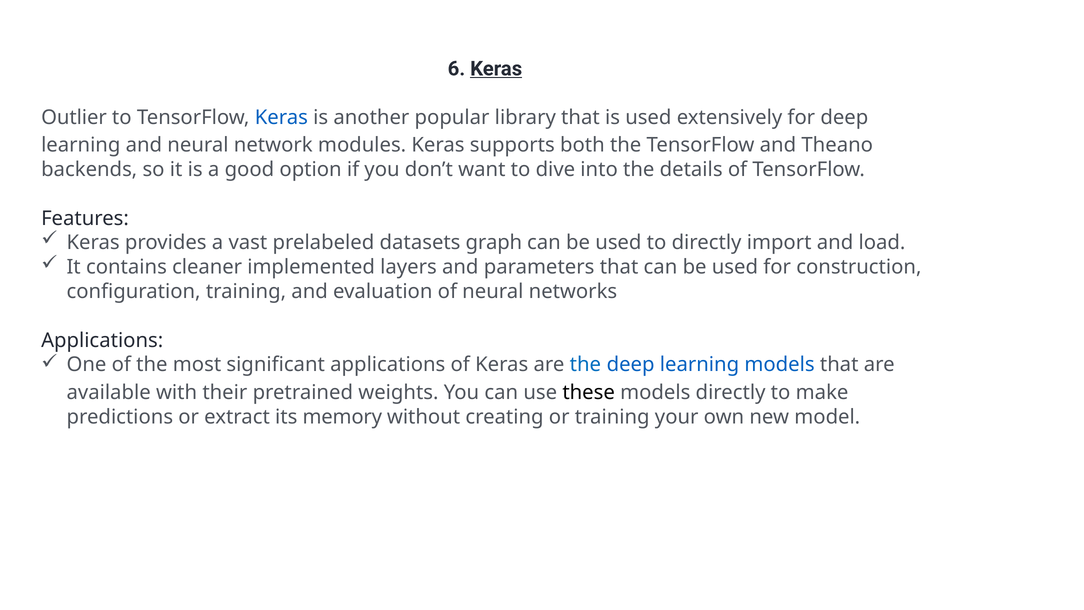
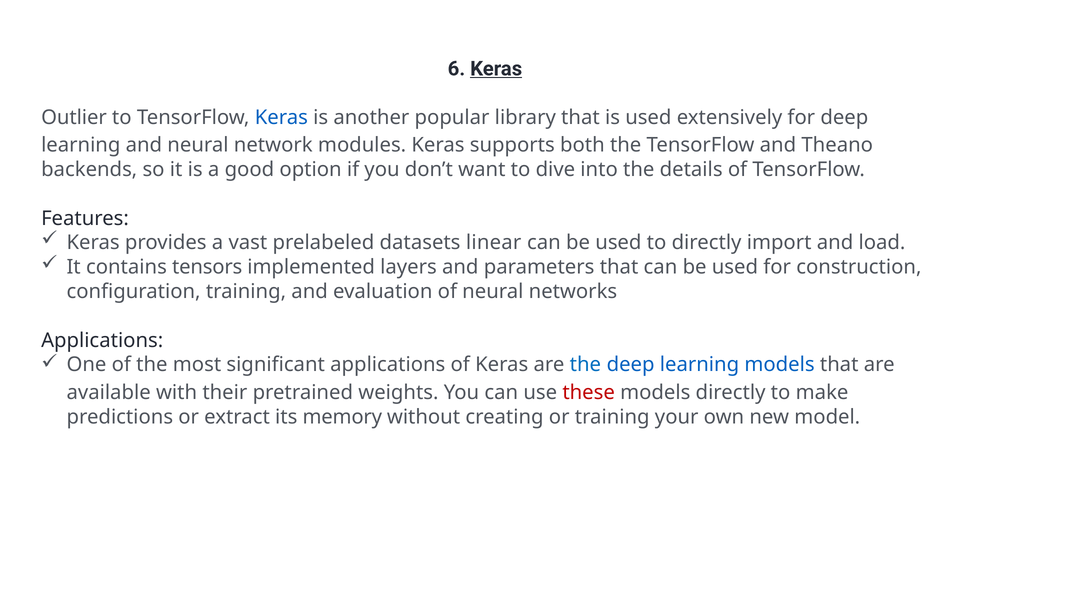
graph: graph -> linear
cleaner: cleaner -> tensors
these colour: black -> red
